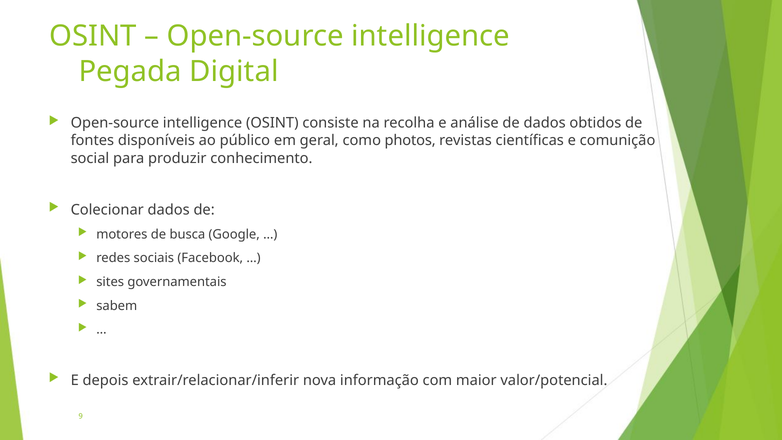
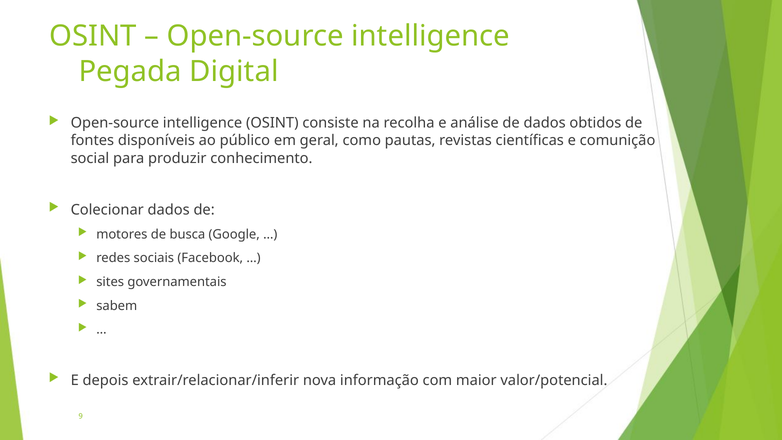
photos: photos -> pautas
